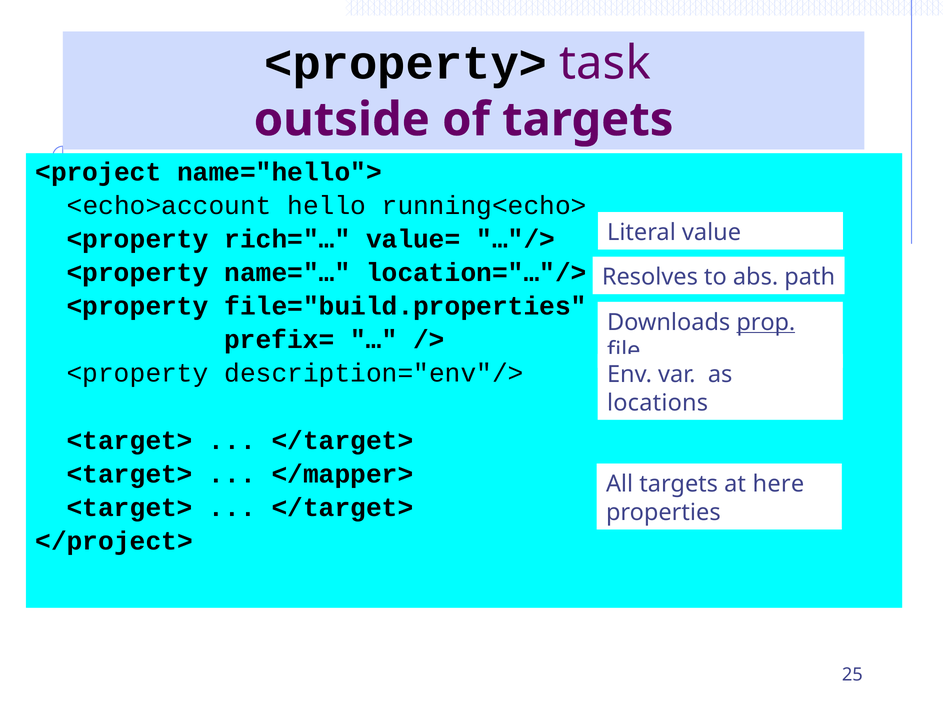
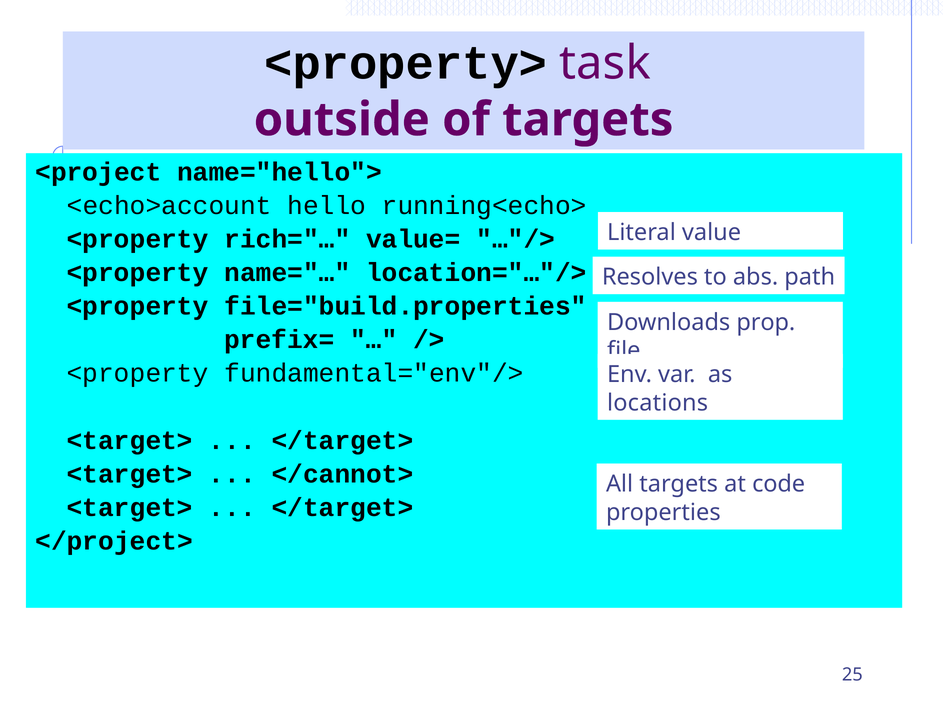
prop underline: present -> none
description="env"/>: description="env"/> -> fundamental="env"/>
</mapper>: </mapper> -> </cannot>
here: here -> code
